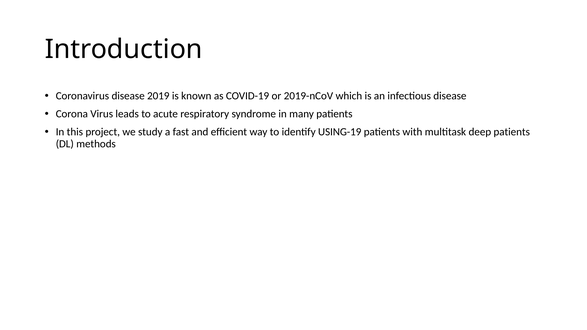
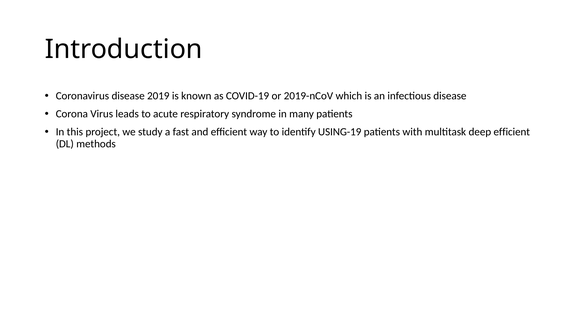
deep patients: patients -> efficient
